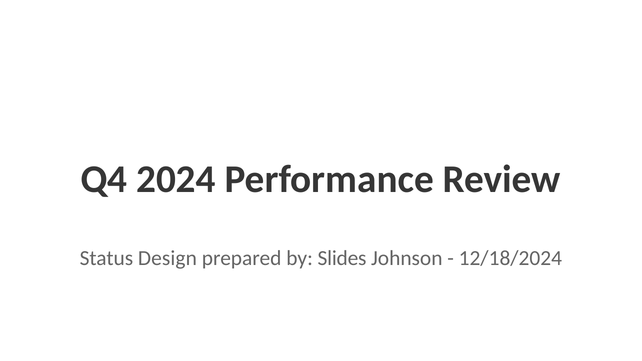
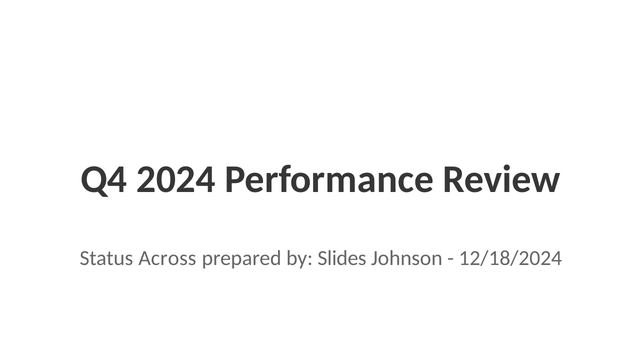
Design: Design -> Across
